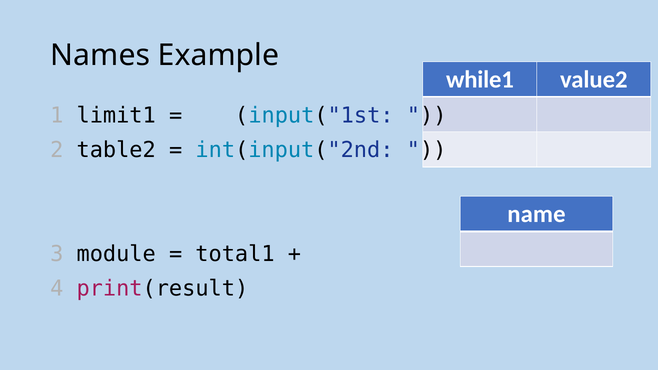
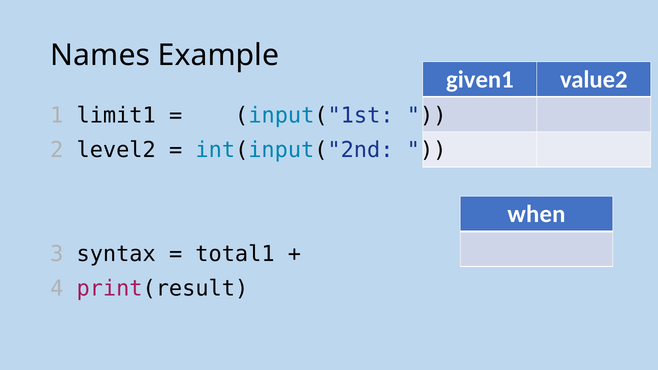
while1: while1 -> given1
table2: table2 -> level2
name: name -> when
module: module -> syntax
